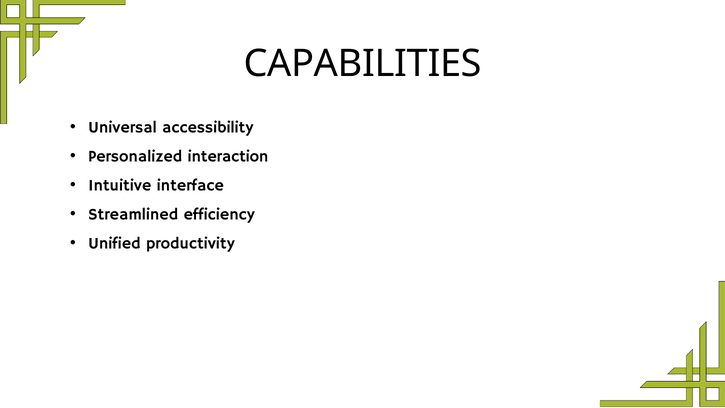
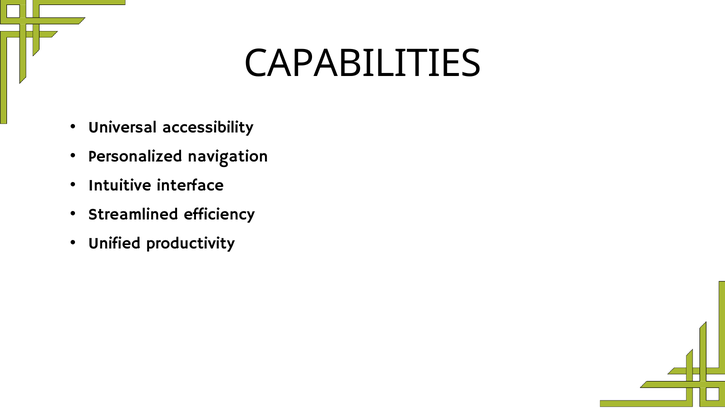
interaction: interaction -> navigation
